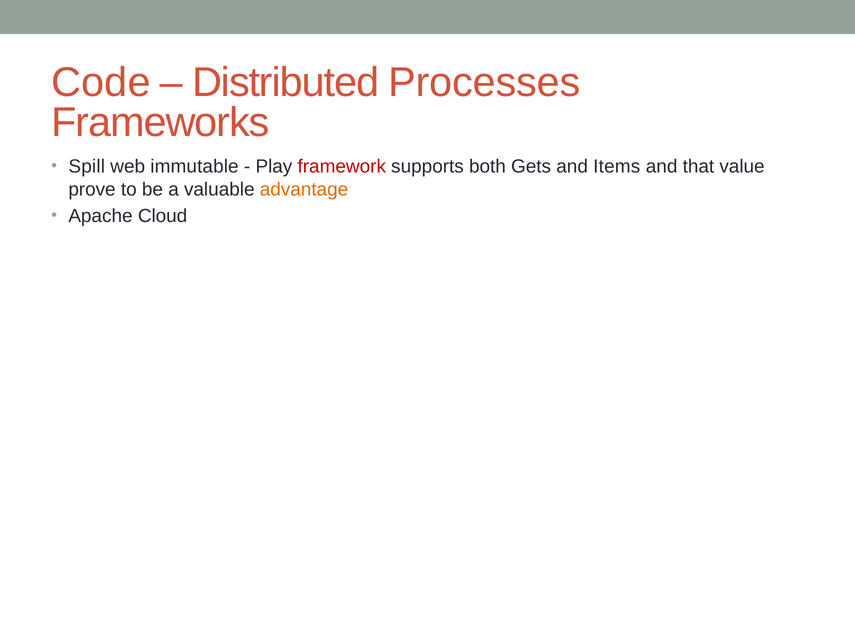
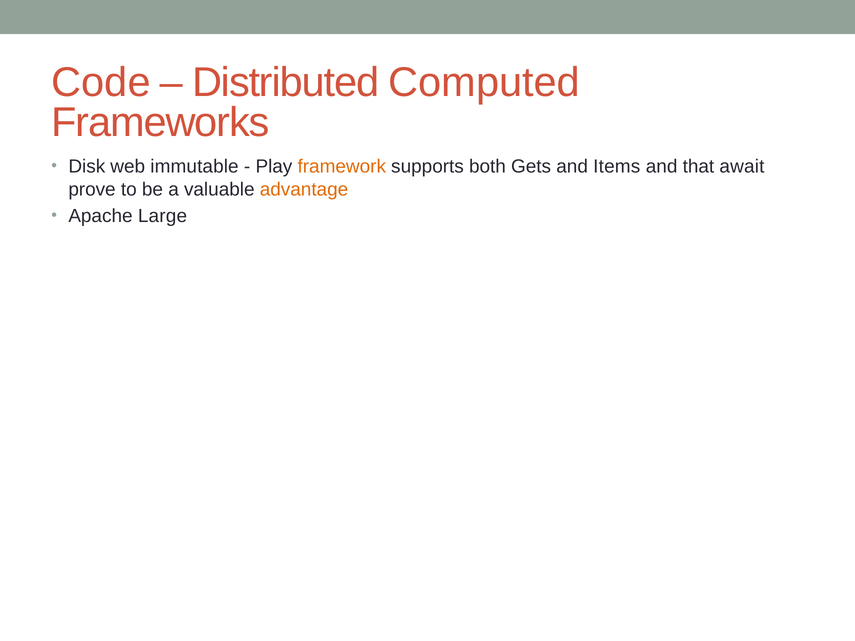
Processes: Processes -> Computed
Spill: Spill -> Disk
framework colour: red -> orange
value: value -> await
Cloud: Cloud -> Large
